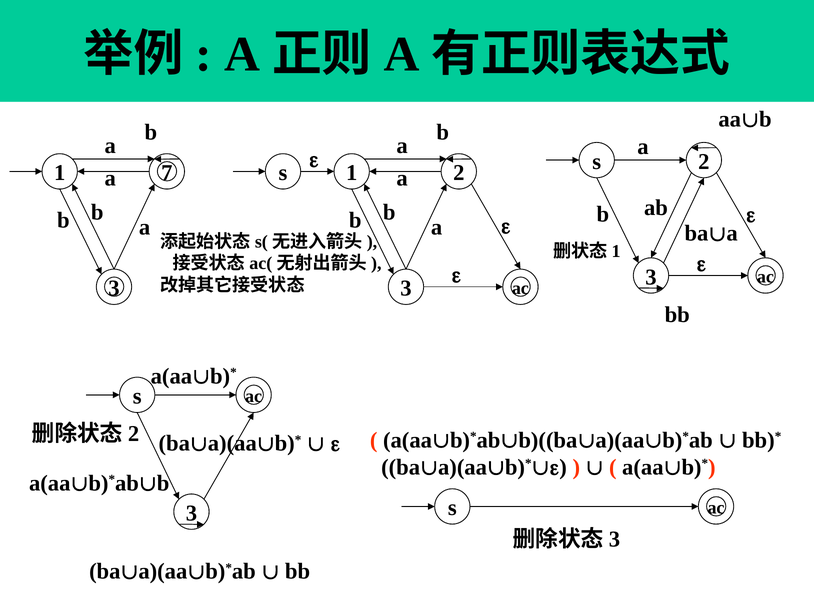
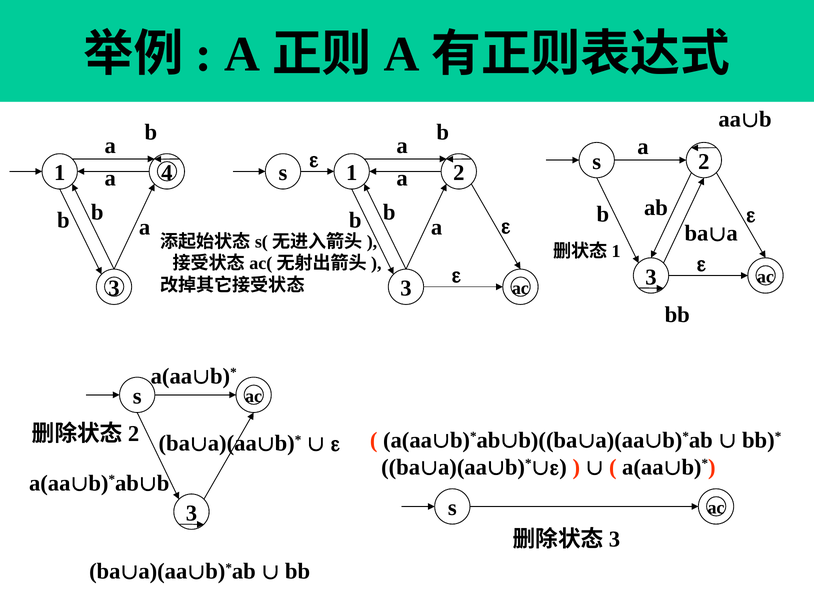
7: 7 -> 4
